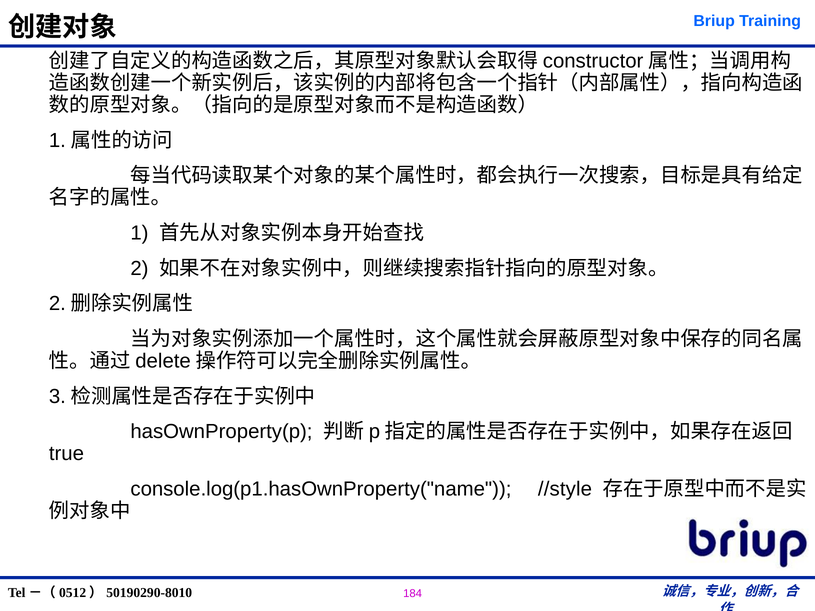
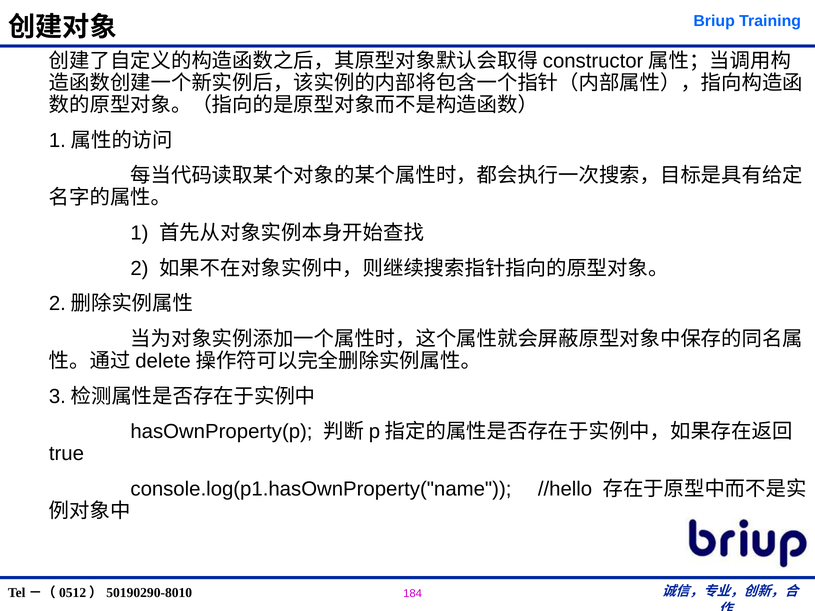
//style: //style -> //hello
